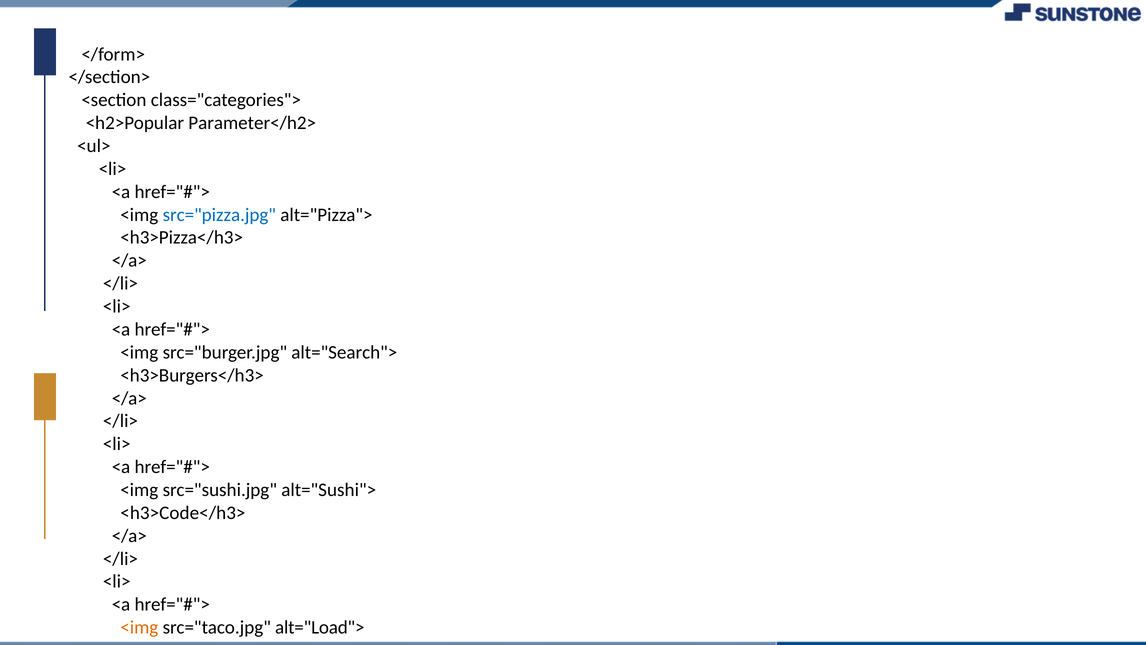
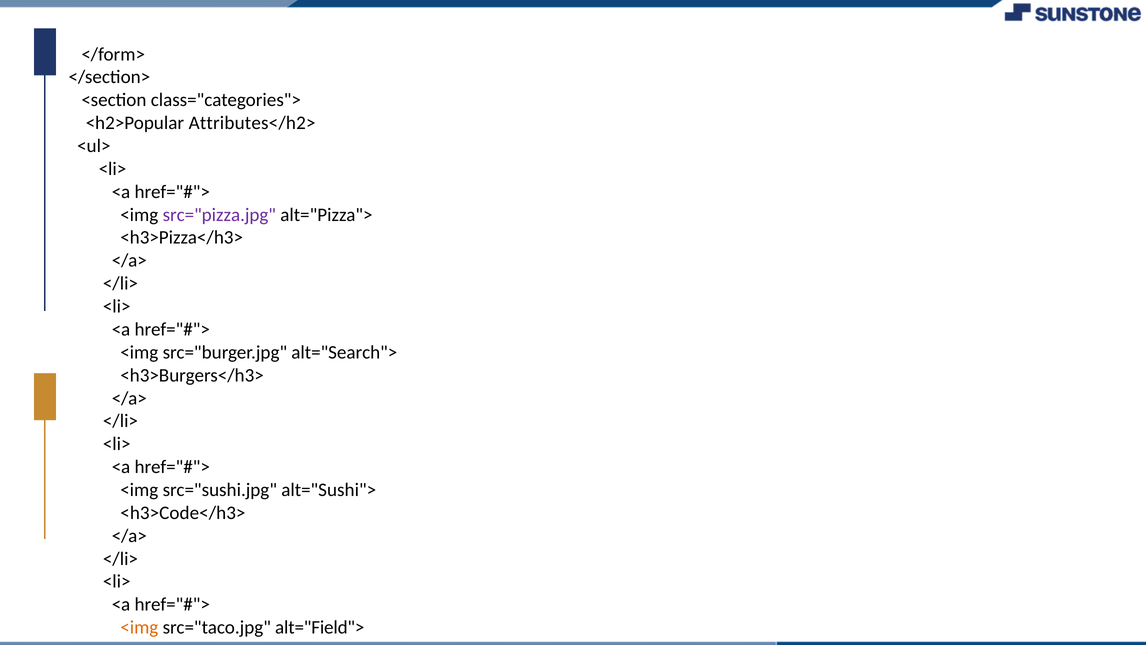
Parameter</h2>: Parameter</h2> -> Attributes</h2>
src="pizza.jpg colour: blue -> purple
alt="Load">: alt="Load"> -> alt="Field">
